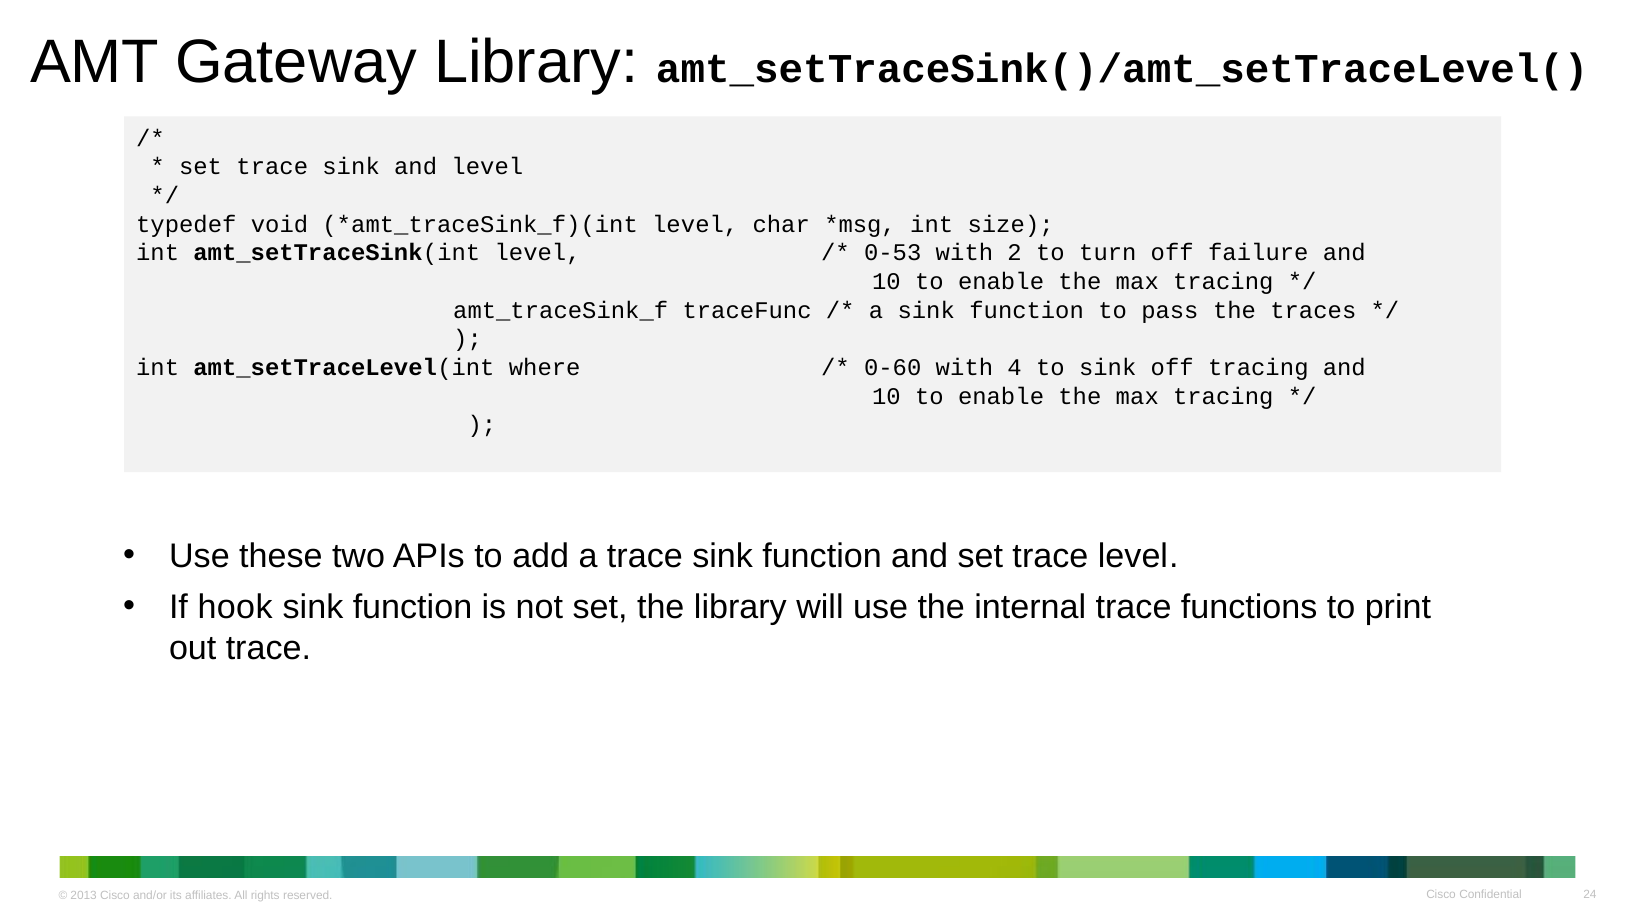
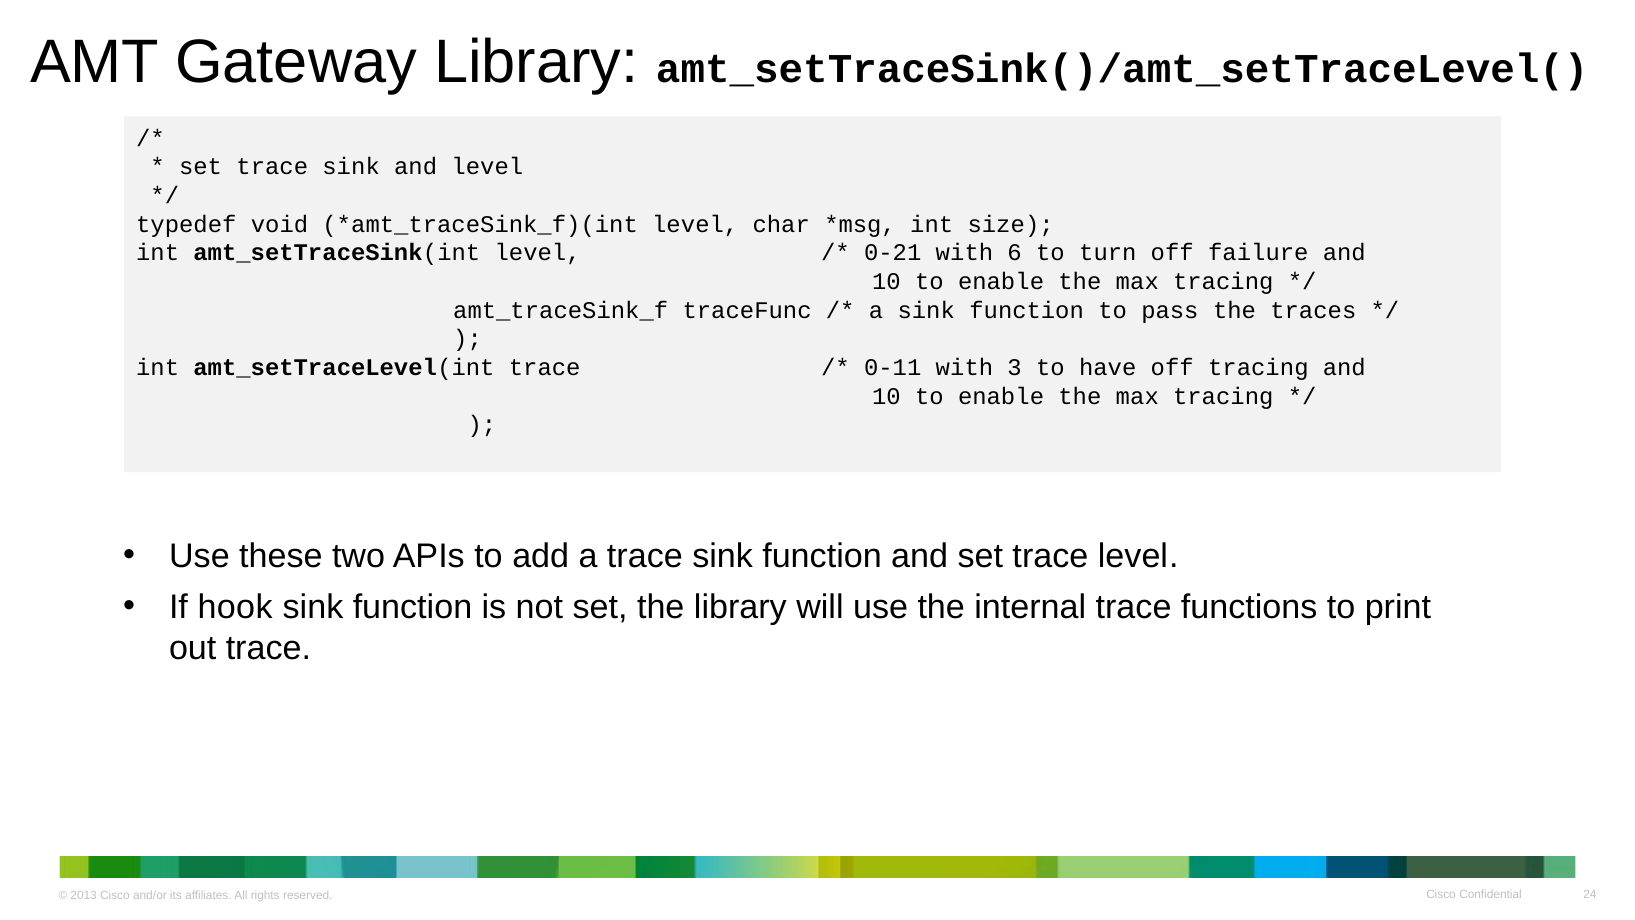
0-53: 0-53 -> 0-21
2: 2 -> 6
amt_setTraceLevel(int where: where -> trace
0-60: 0-60 -> 0-11
4: 4 -> 3
to sink: sink -> have
